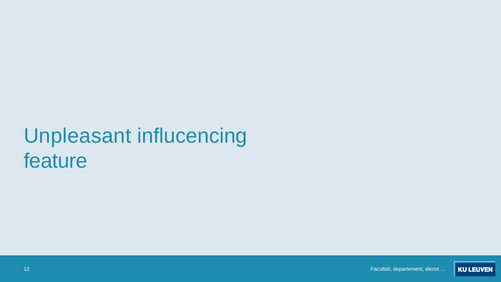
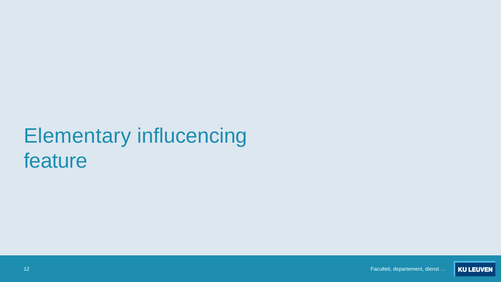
Unpleasant: Unpleasant -> Elementary
